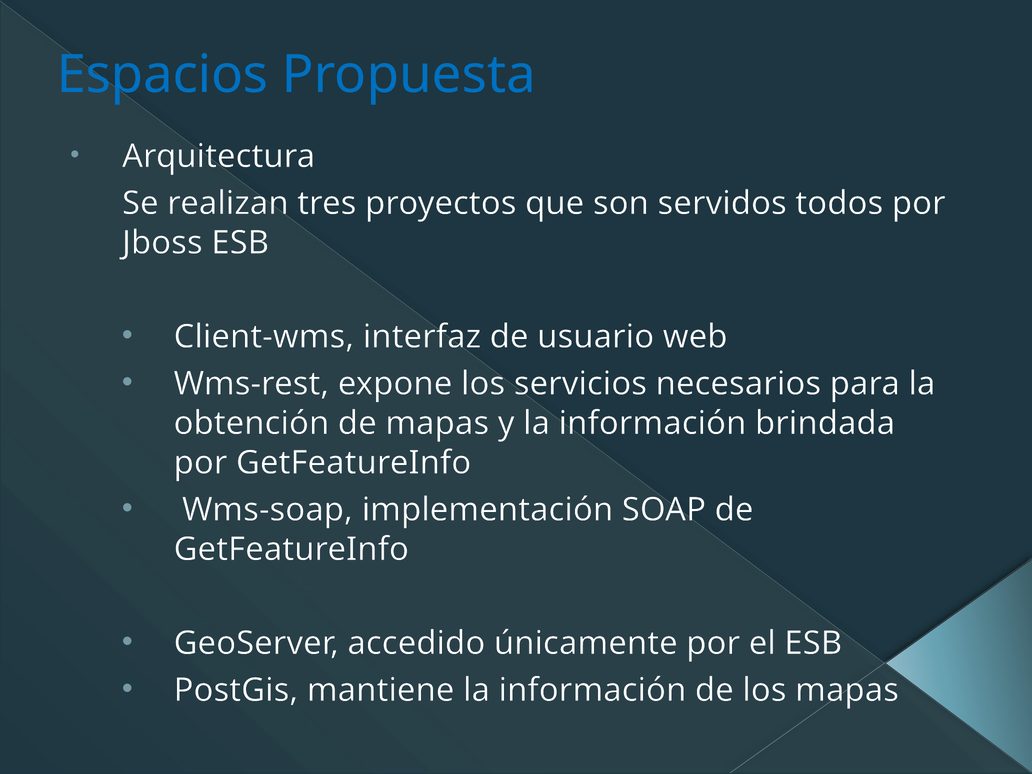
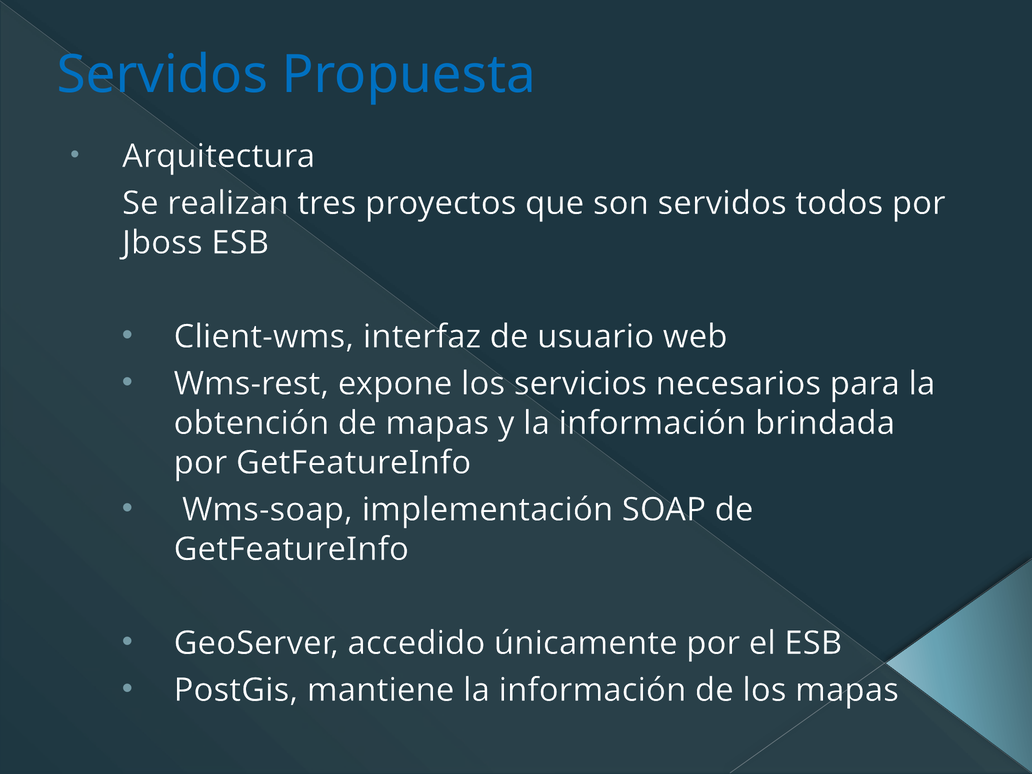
Espacios at (162, 75): Espacios -> Servidos
